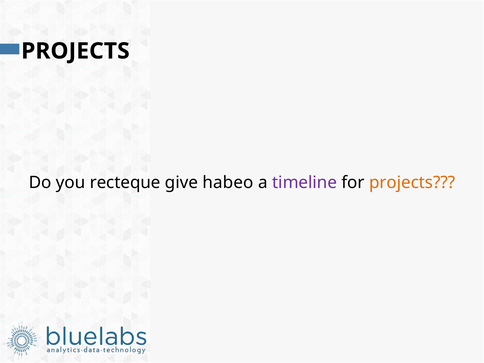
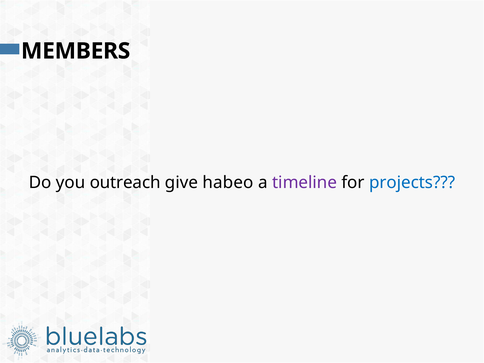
PROJECTS at (75, 51): PROJECTS -> MEMBERS
recteque: recteque -> outreach
projects at (412, 183) colour: orange -> blue
